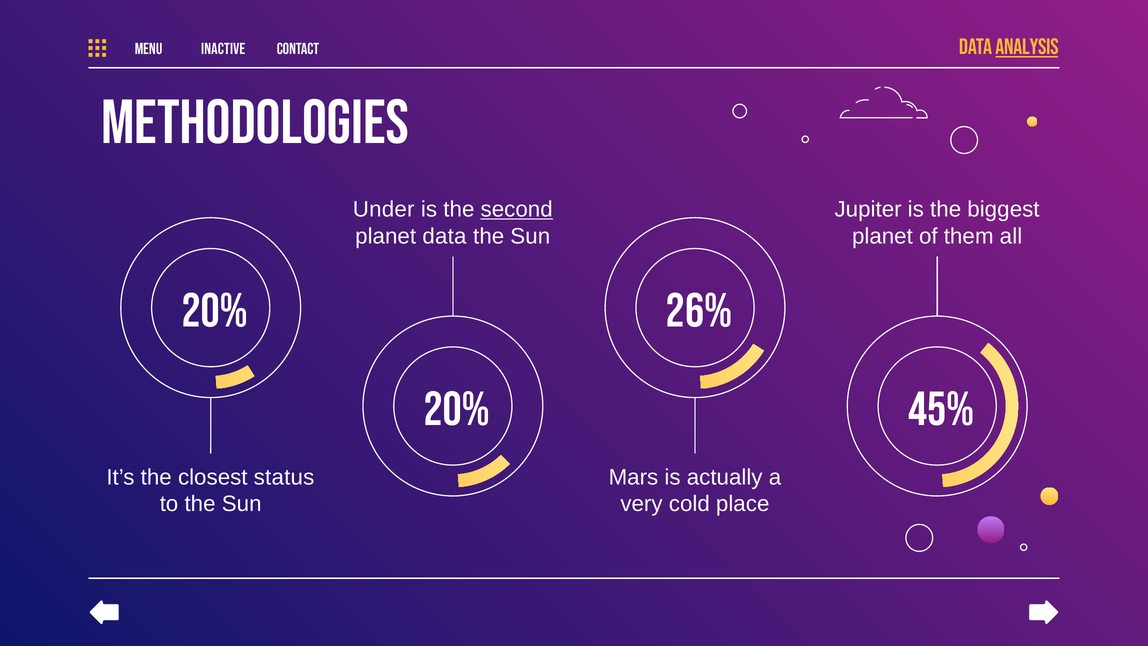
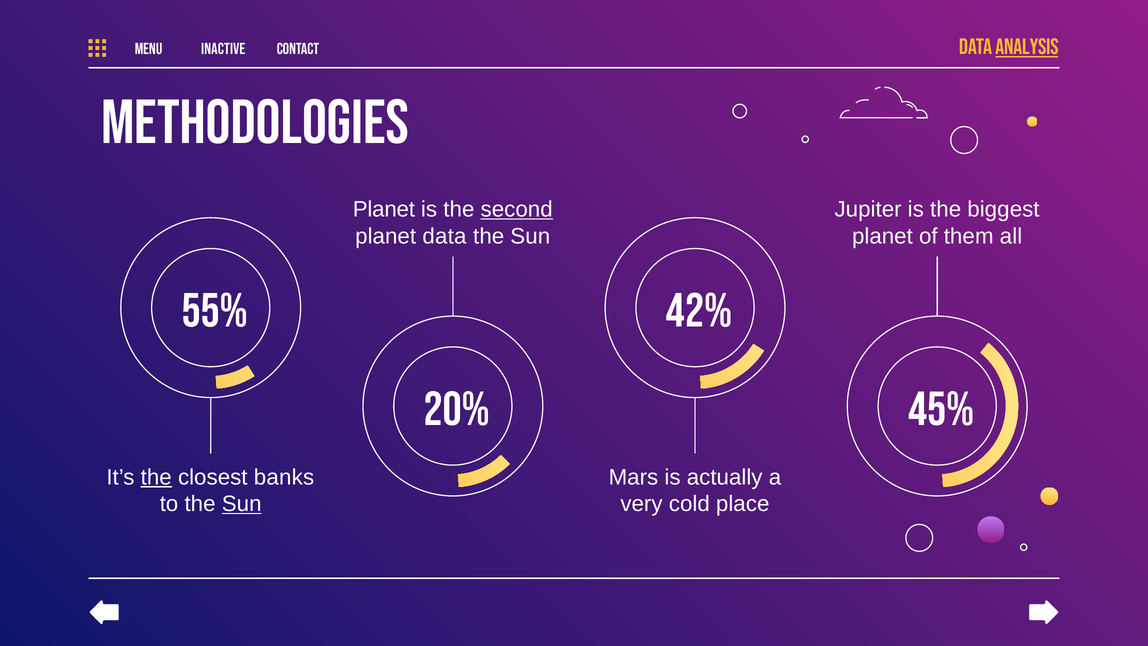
Under at (384, 209): Under -> Planet
20% at (215, 311): 20% -> 55%
26%: 26% -> 42%
the at (156, 477) underline: none -> present
status: status -> banks
Sun at (242, 504) underline: none -> present
